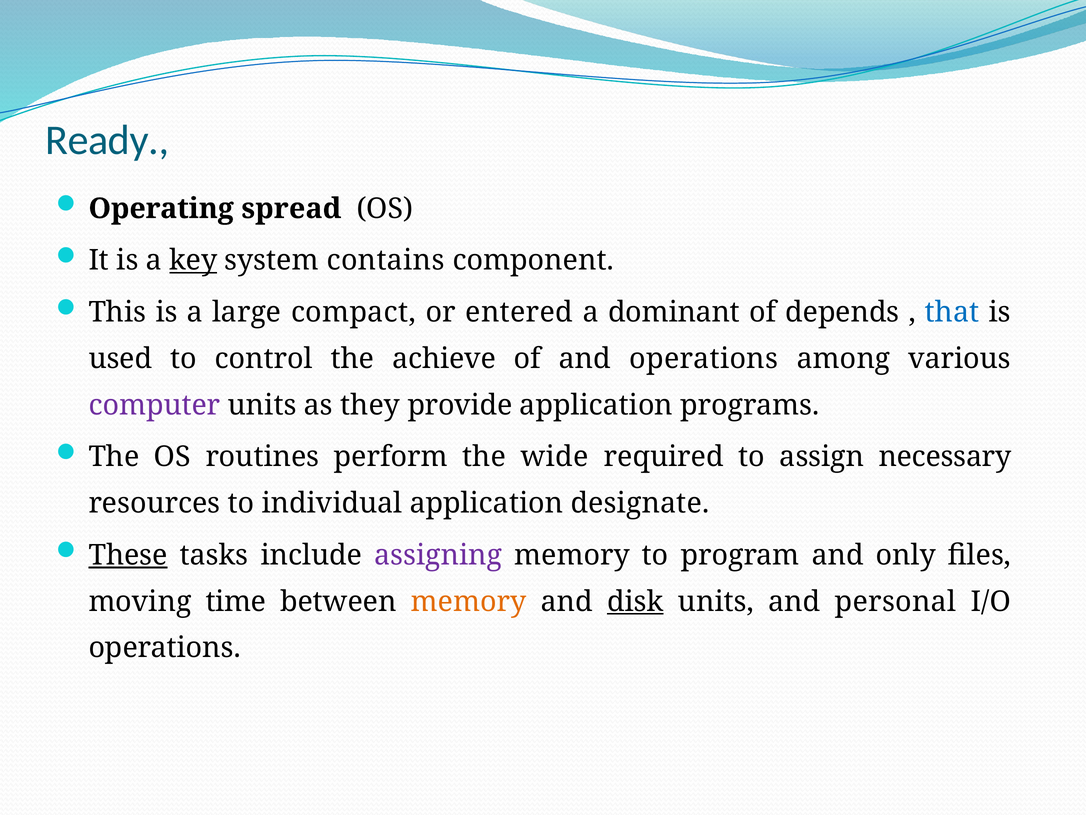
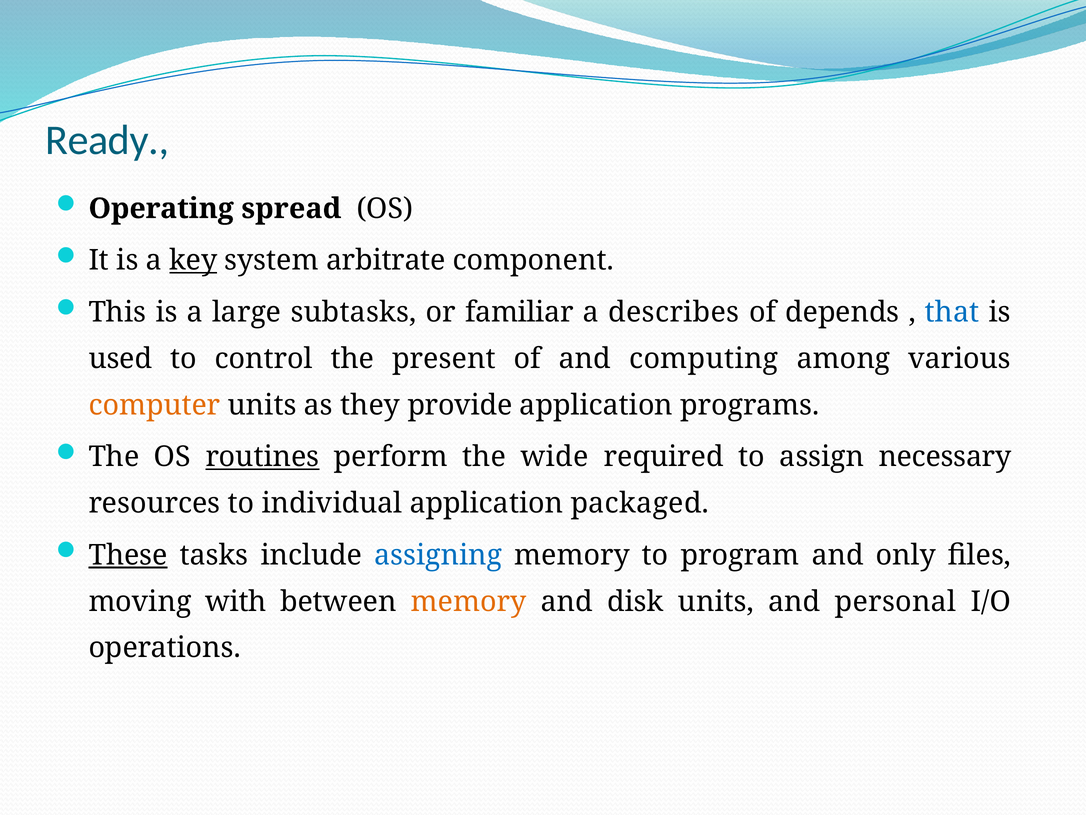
contains: contains -> arbitrate
compact: compact -> subtasks
entered: entered -> familiar
dominant: dominant -> describes
achieve: achieve -> present
and operations: operations -> computing
computer colour: purple -> orange
routines underline: none -> present
designate: designate -> packaged
assigning colour: purple -> blue
time: time -> with
disk underline: present -> none
